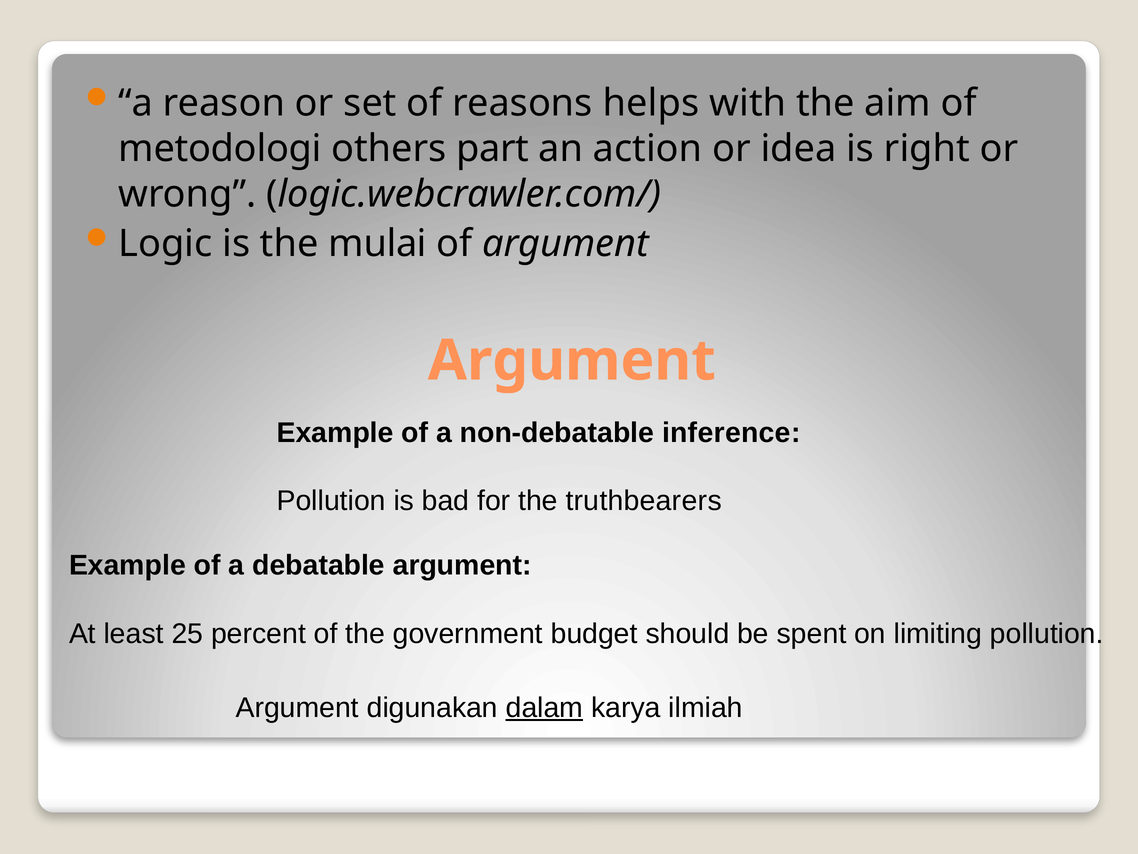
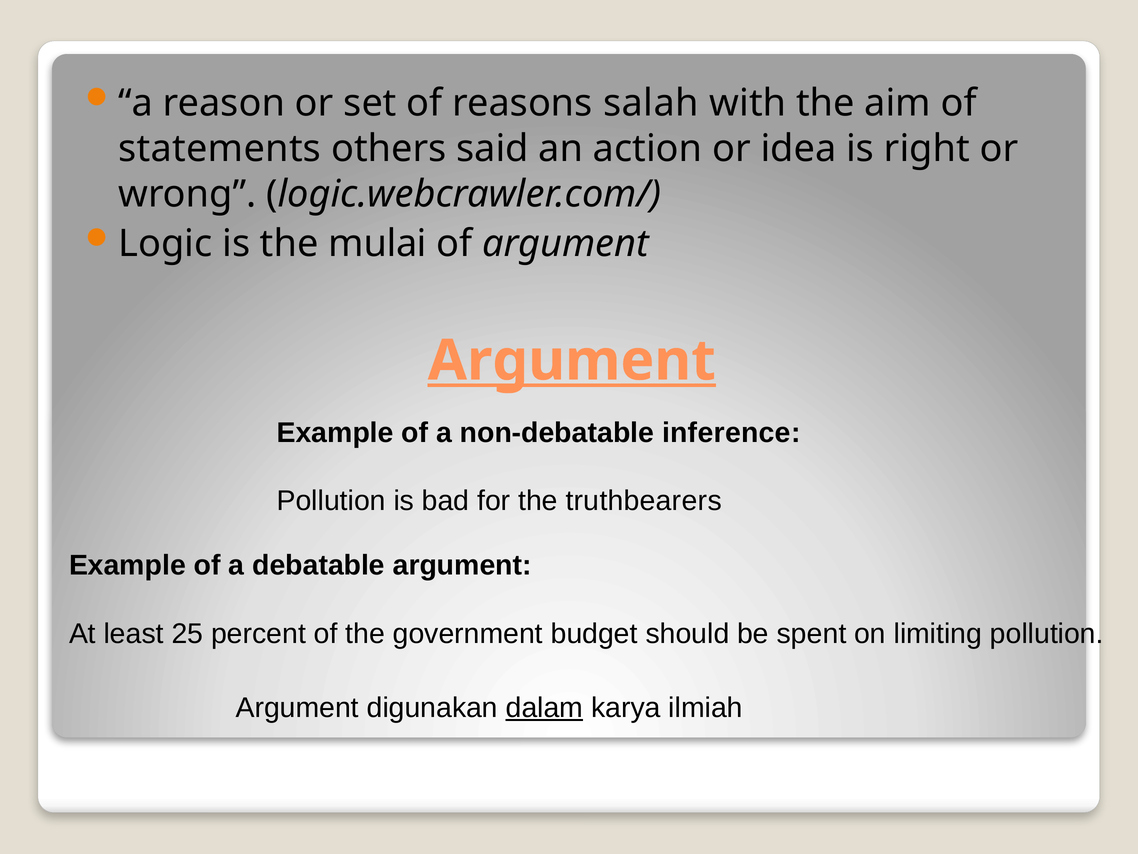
helps: helps -> salah
metodologi: metodologi -> statements
part: part -> said
Argument at (572, 361) underline: none -> present
